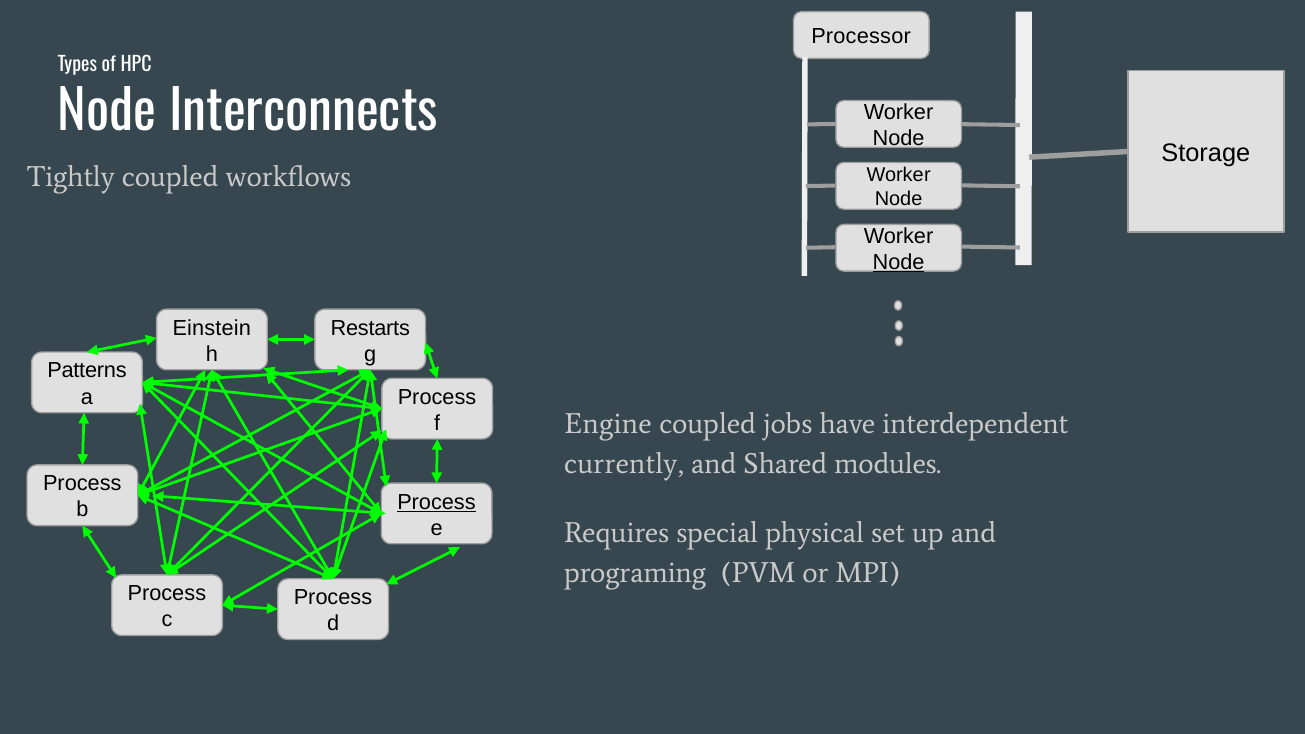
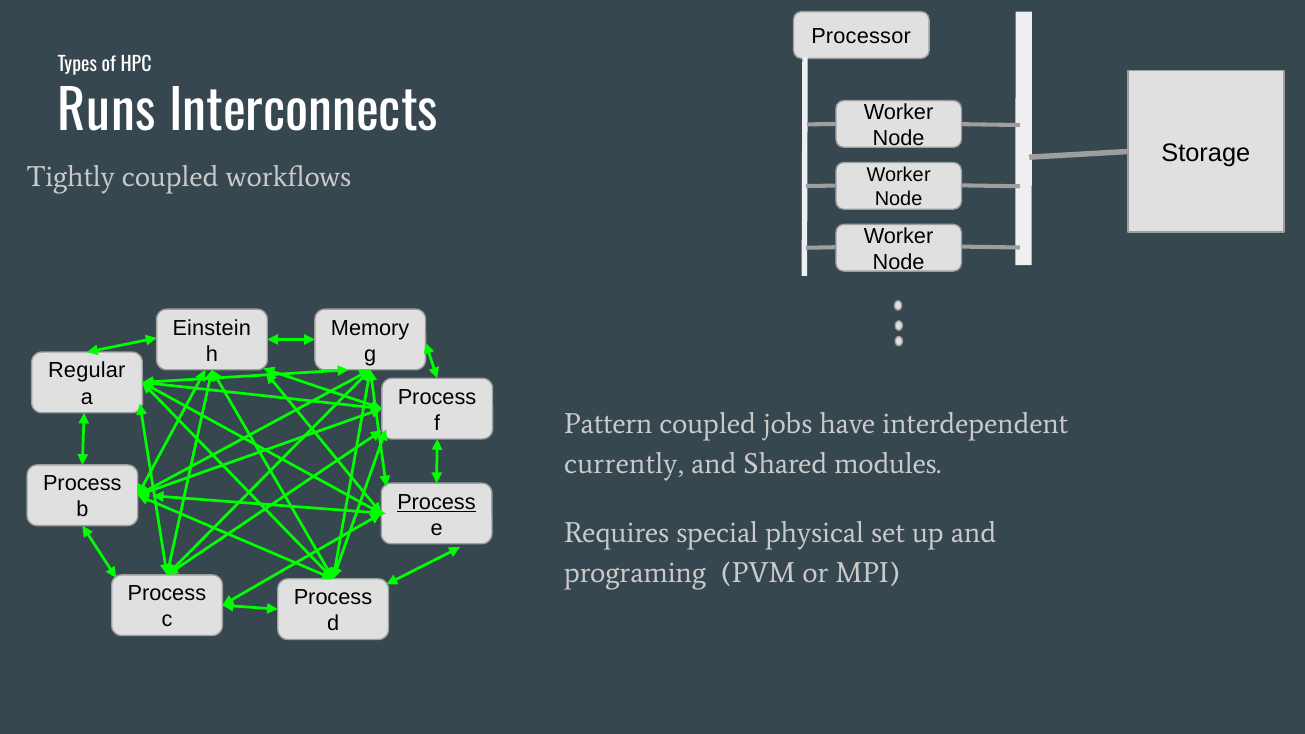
Node at (107, 113): Node -> Runs
Node at (899, 262) underline: present -> none
Restarts: Restarts -> Memory
Patterns: Patterns -> Regular
Engine: Engine -> Pattern
